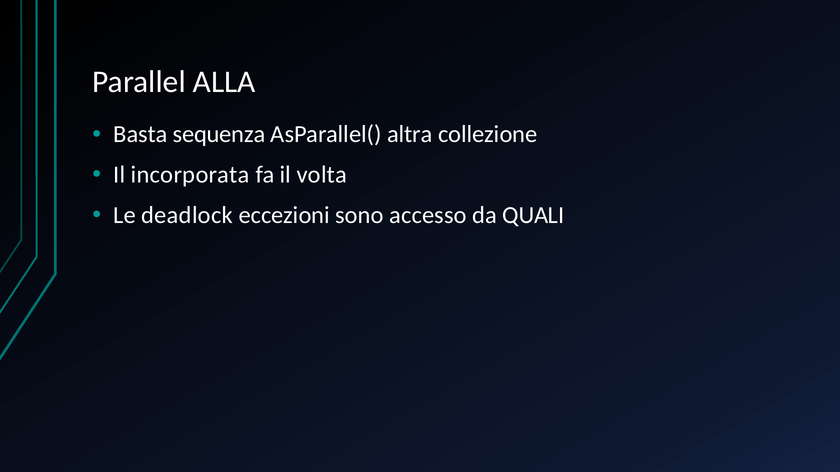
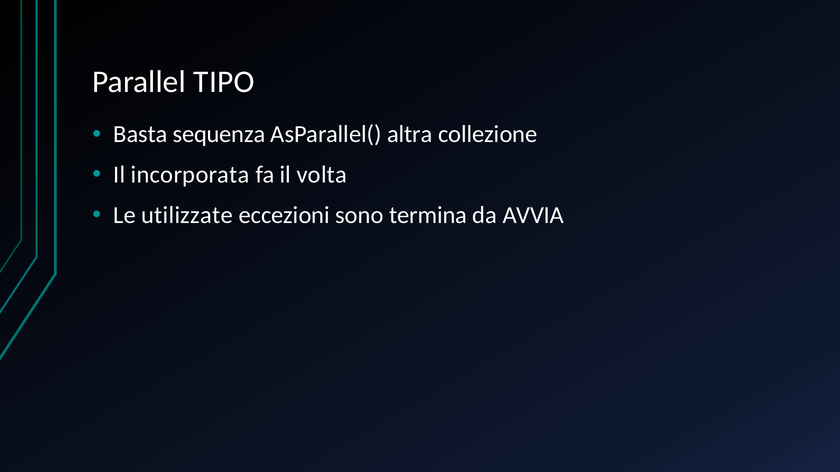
ALLA: ALLA -> TIPO
deadlock: deadlock -> utilizzate
accesso: accesso -> termina
QUALI: QUALI -> AVVIA
